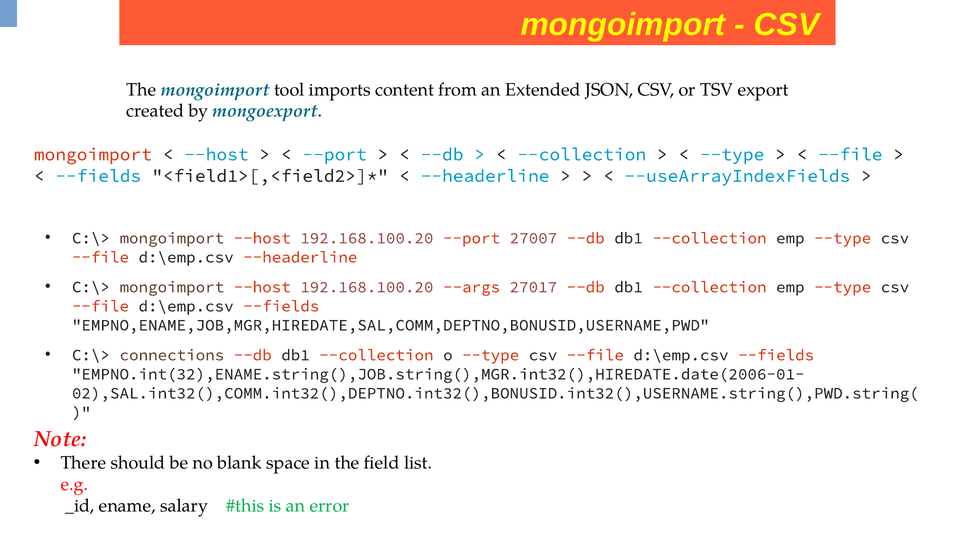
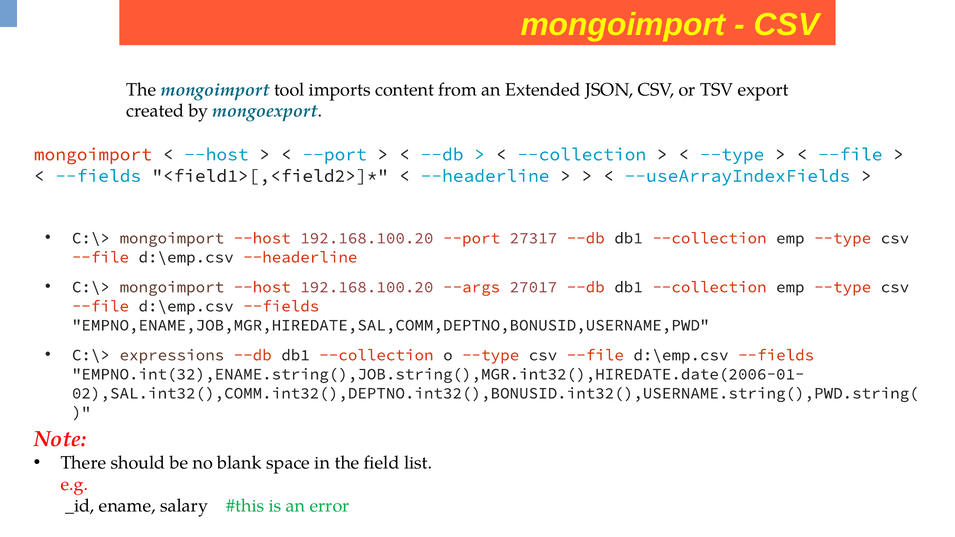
27007: 27007 -> 27317
connections: connections -> expressions
